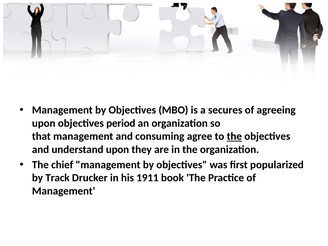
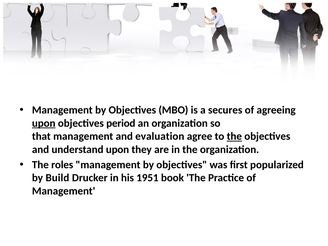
upon at (44, 123) underline: none -> present
consuming: consuming -> evaluation
chief: chief -> roles
Track: Track -> Build
1911: 1911 -> 1951
